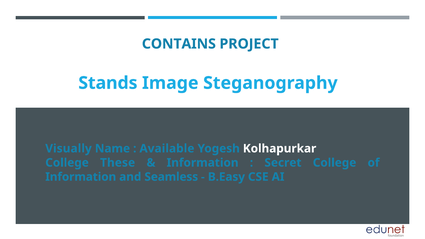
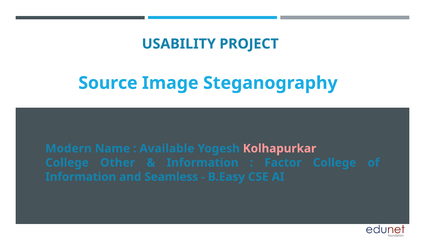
CONTAINS: CONTAINS -> USABILITY
Stands: Stands -> Source
Visually: Visually -> Modern
Kolhapurkar colour: white -> pink
These: These -> Other
Secret: Secret -> Factor
